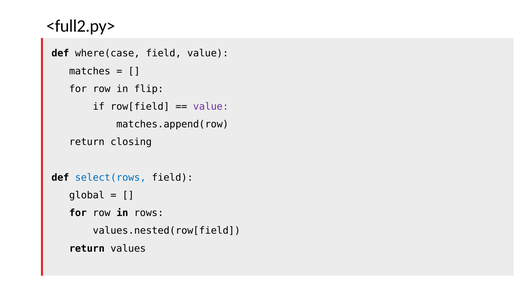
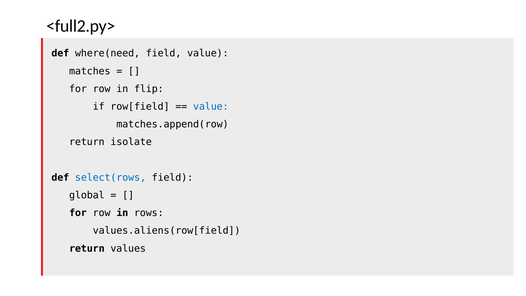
where(case: where(case -> where(need
value at (211, 107) colour: purple -> blue
closing: closing -> isolate
values.nested(row[field: values.nested(row[field -> values.aliens(row[field
